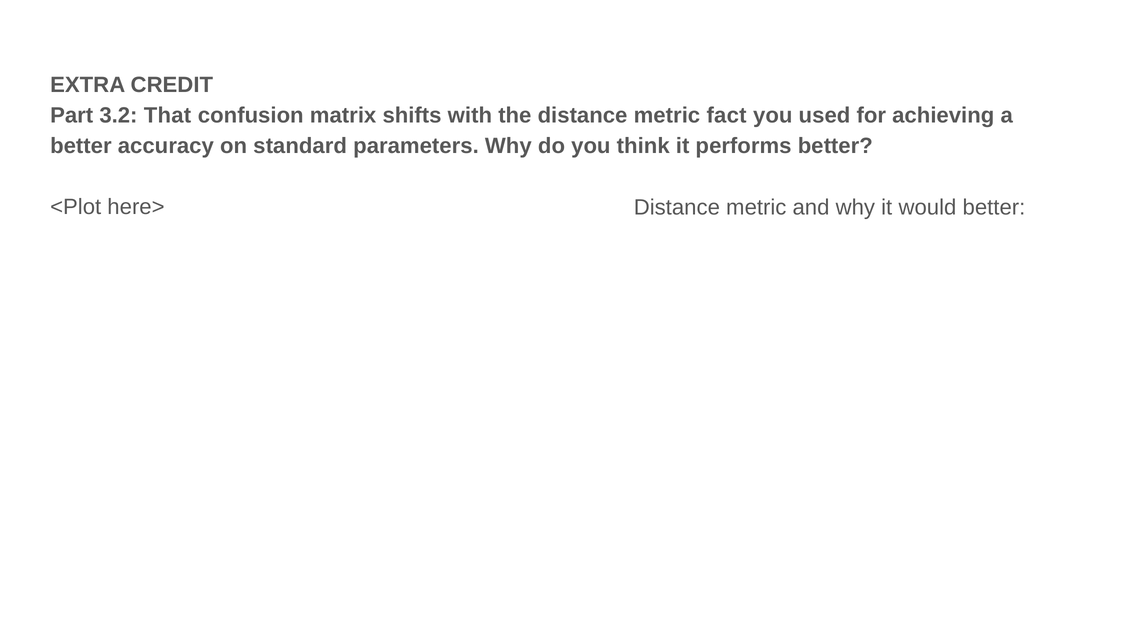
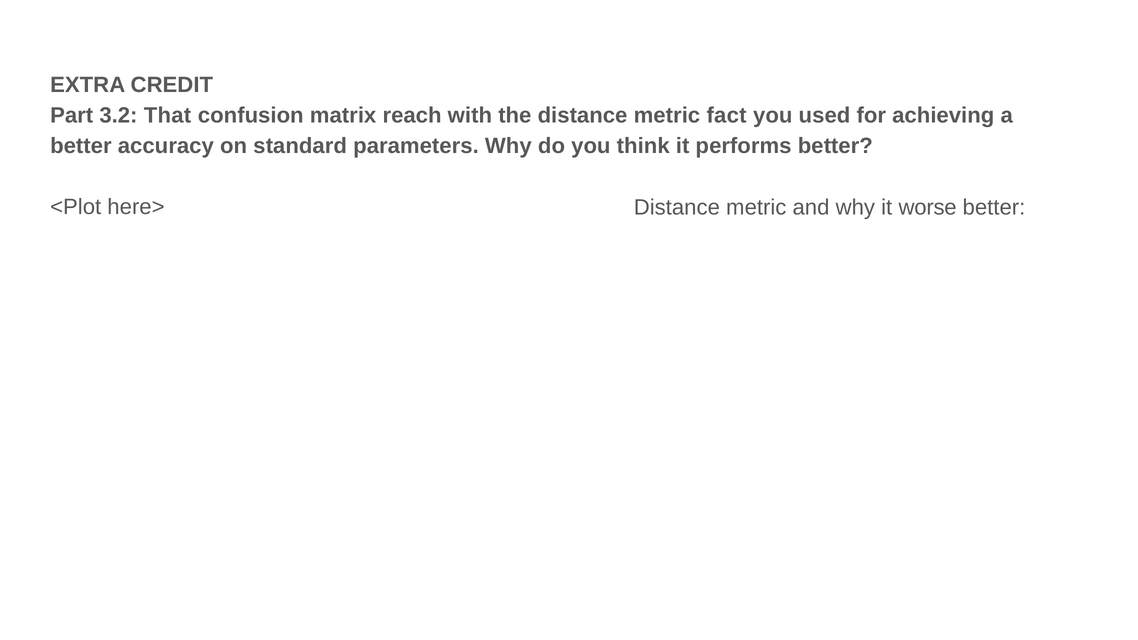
shifts: shifts -> reach
would: would -> worse
